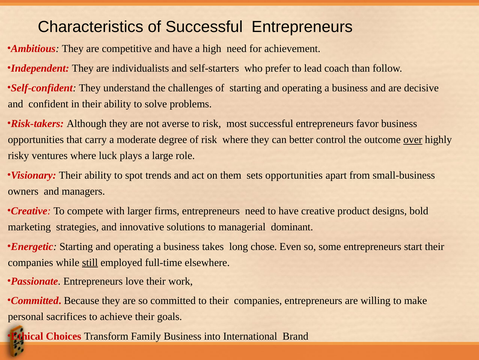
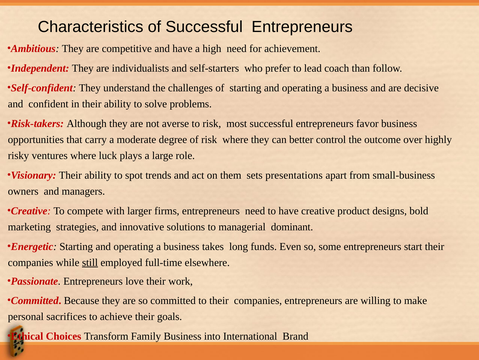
over underline: present -> none
sets opportunities: opportunities -> presentations
chose: chose -> funds
